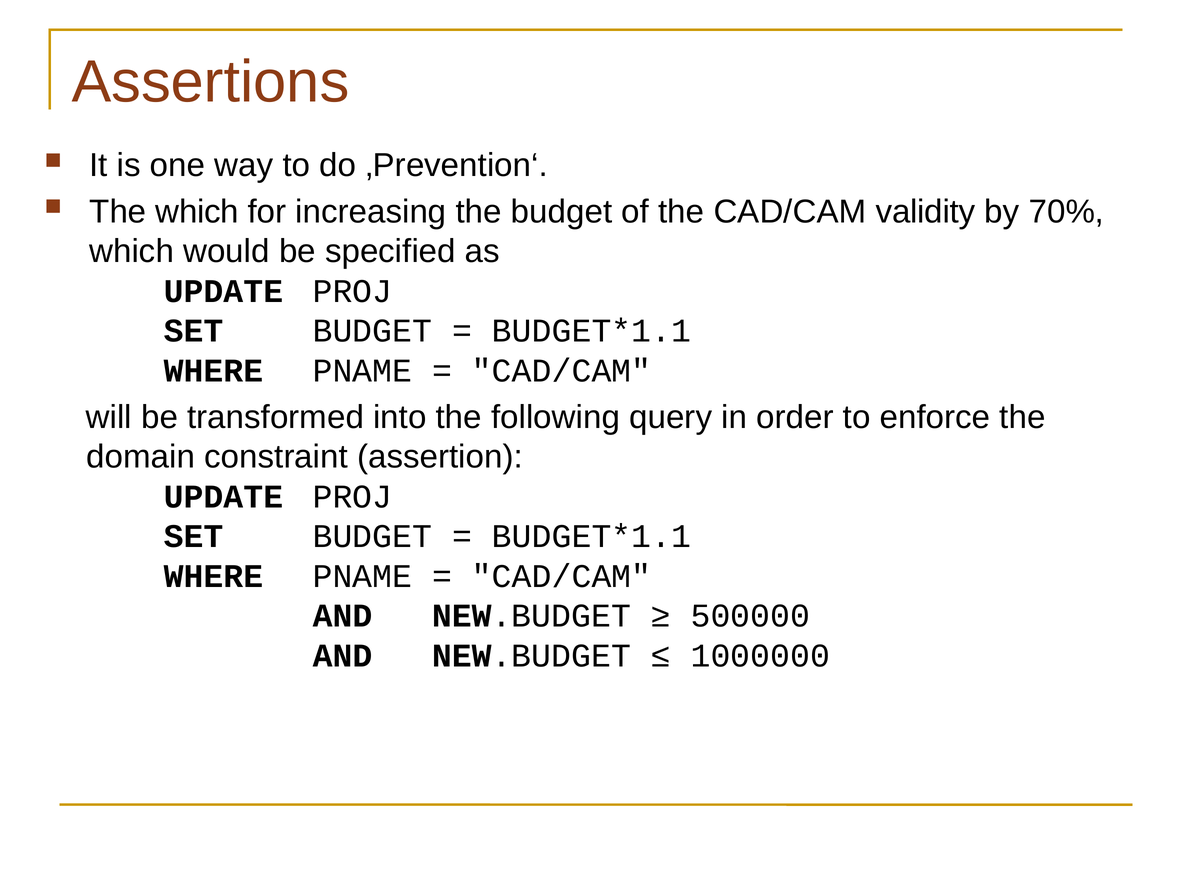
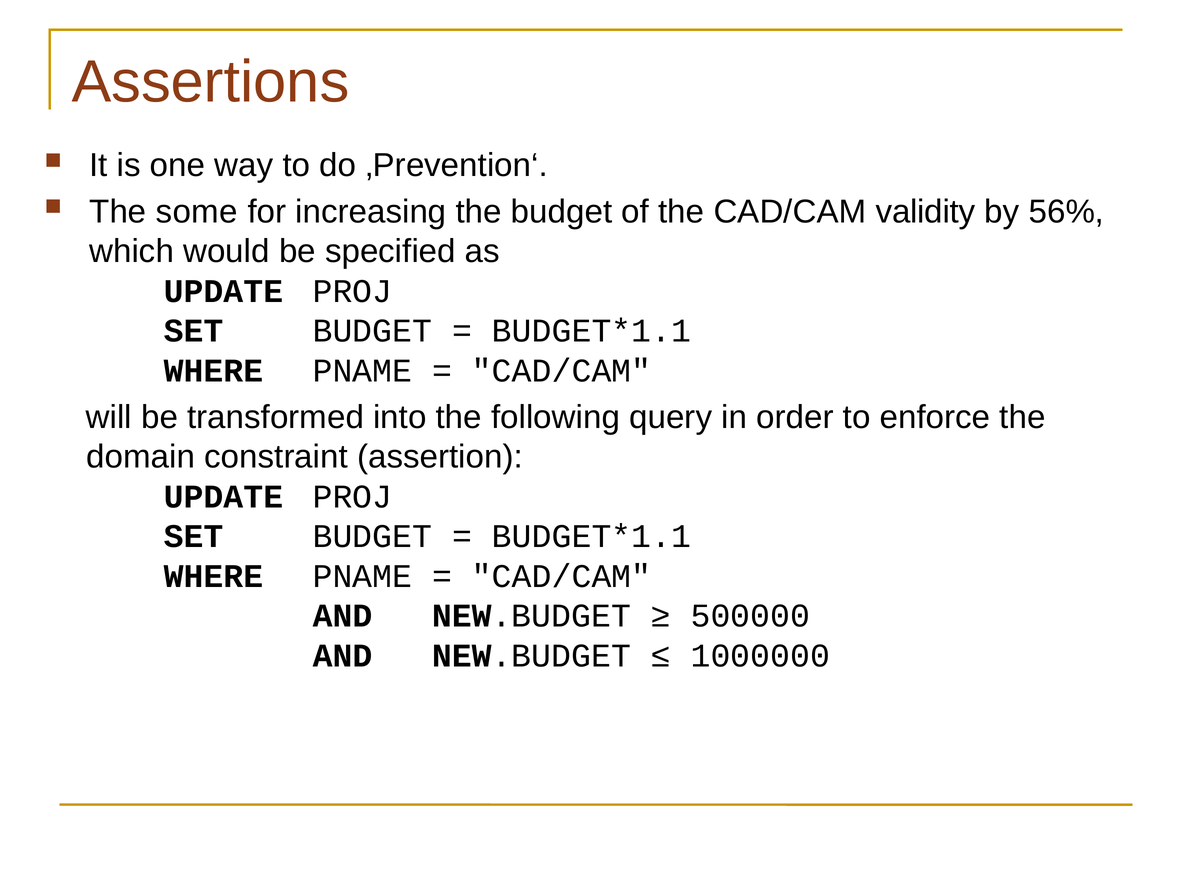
The which: which -> some
70%: 70% -> 56%
